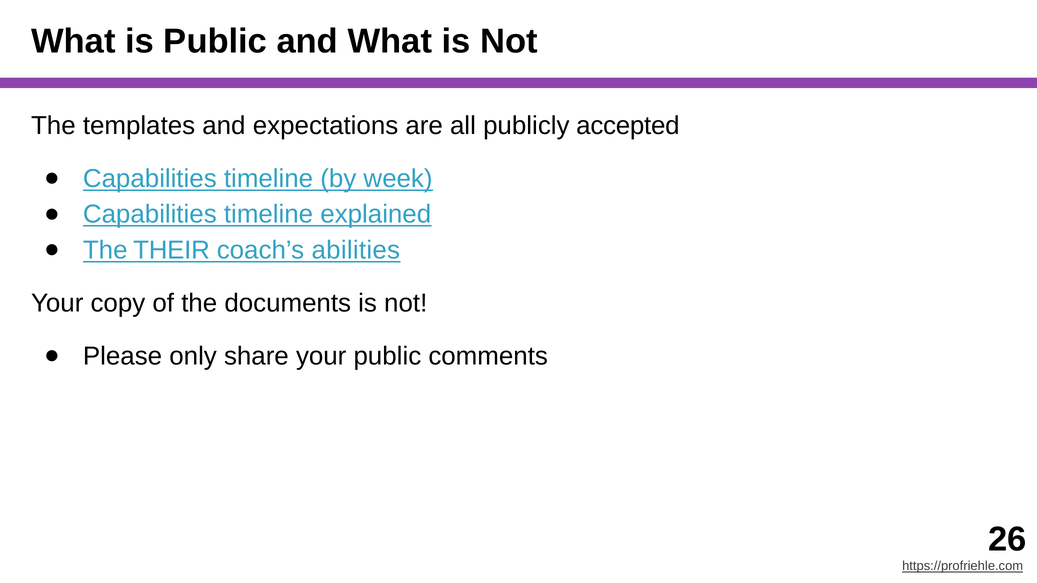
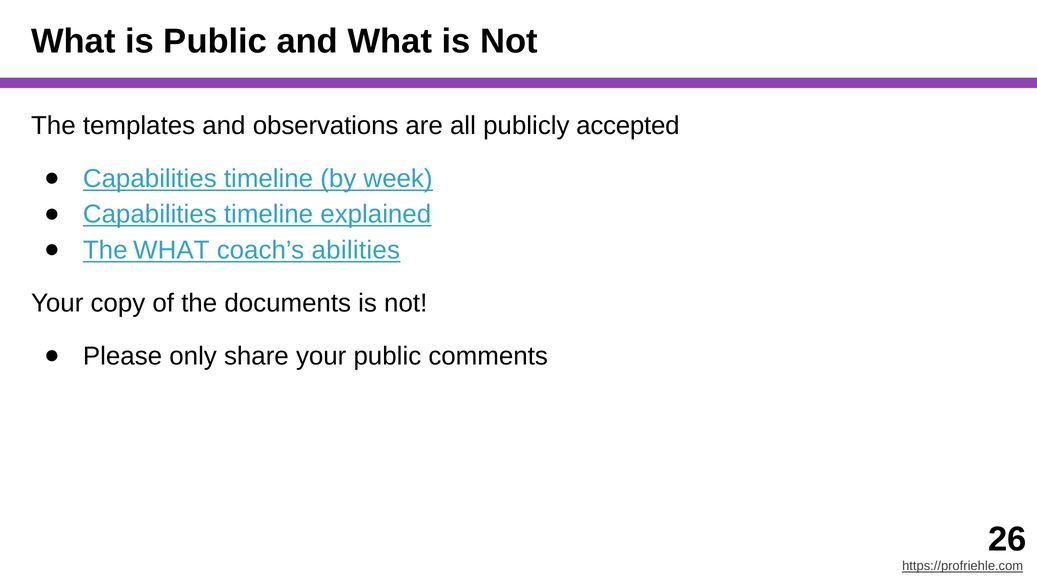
expectations: expectations -> observations
The THEIR: THEIR -> WHAT
